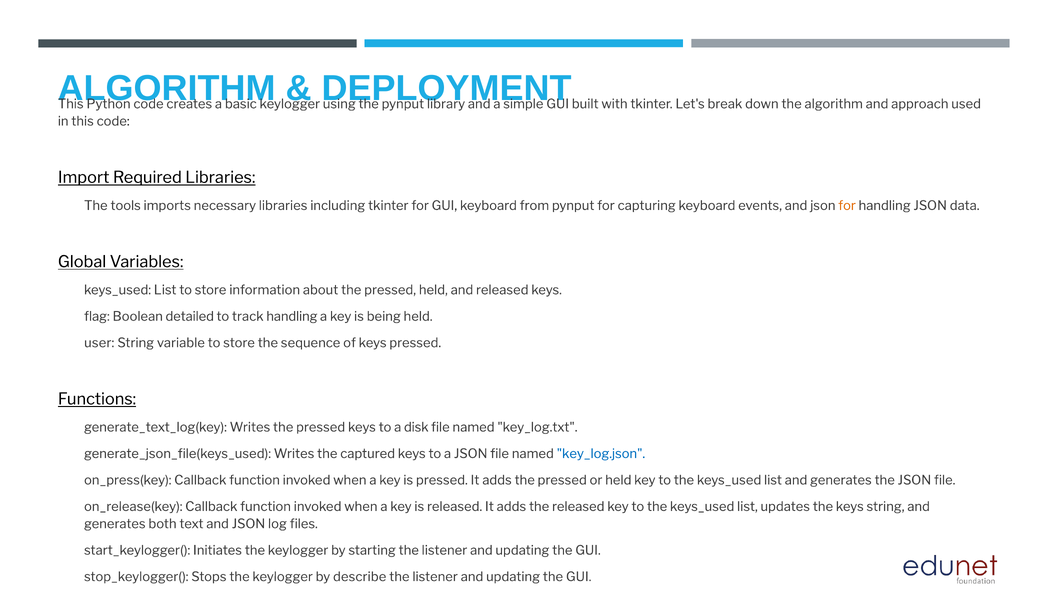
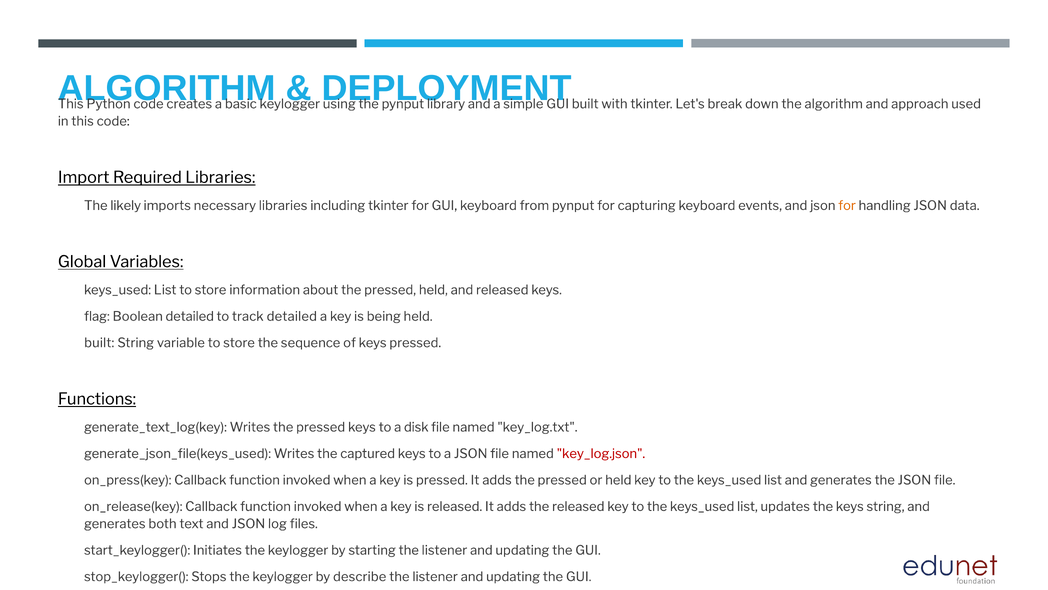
tools: tools -> likely
track handling: handling -> detailed
user at (99, 343): user -> built
key_log.json colour: blue -> red
